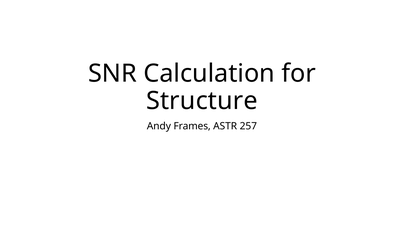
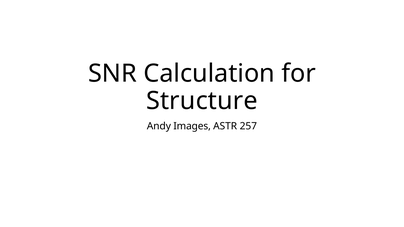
Frames: Frames -> Images
